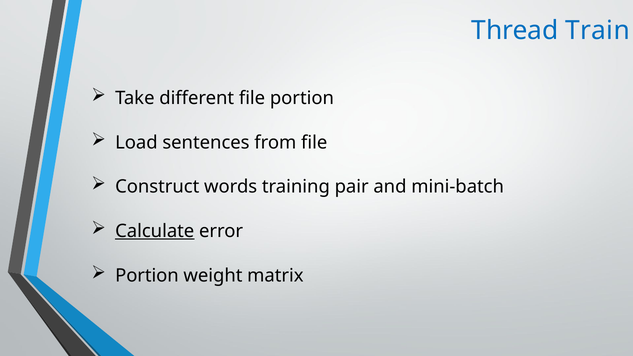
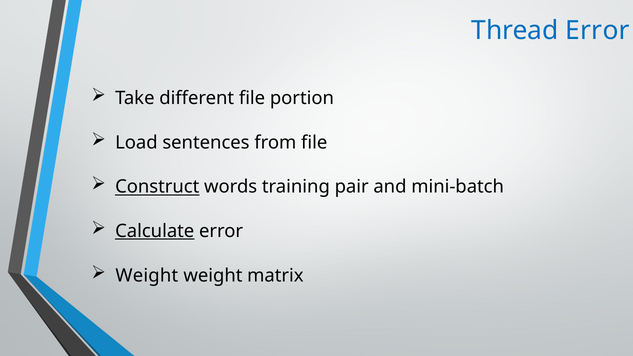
Thread Train: Train -> Error
Construct underline: none -> present
Portion at (147, 276): Portion -> Weight
